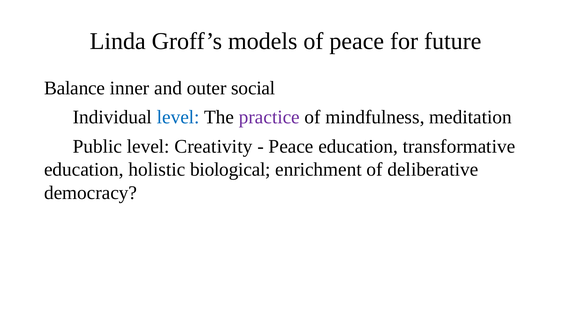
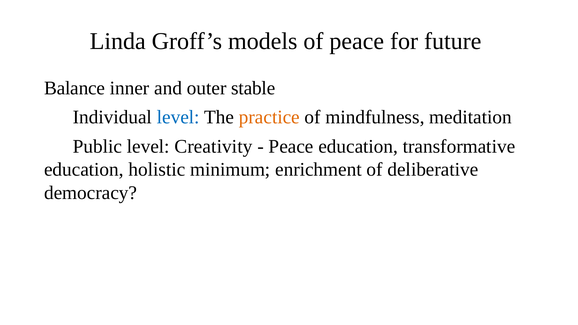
social: social -> stable
practice colour: purple -> orange
biological: biological -> minimum
